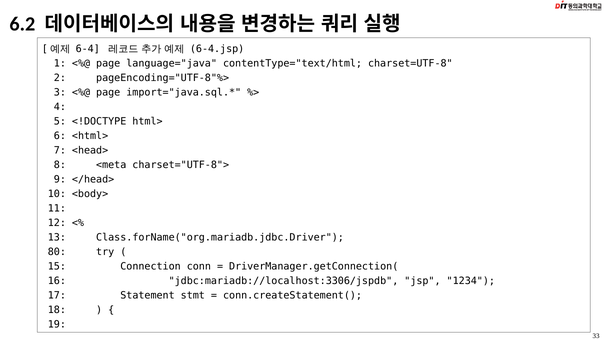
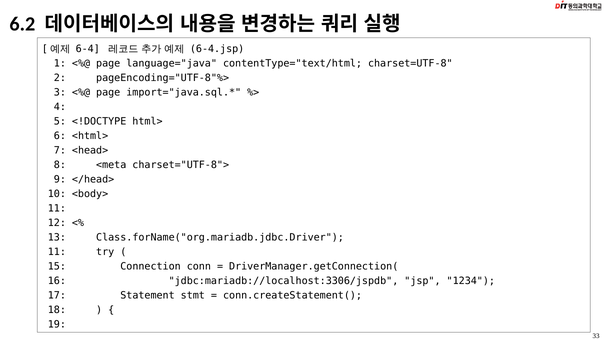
80 at (57, 252): 80 -> 11
